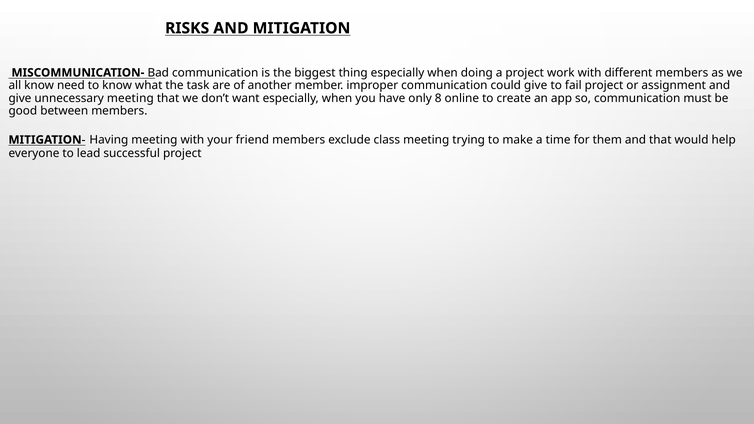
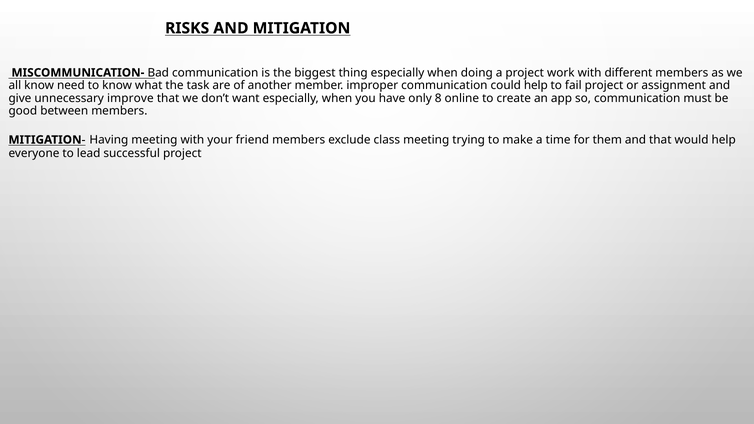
could give: give -> help
unnecessary meeting: meeting -> improve
